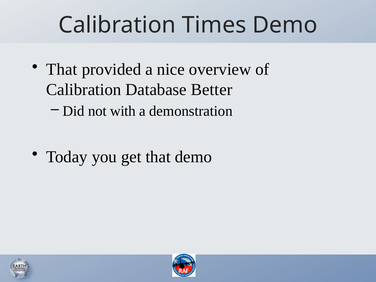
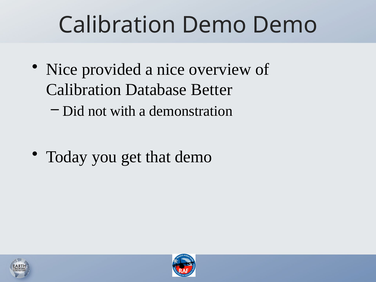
Calibration Times: Times -> Demo
That at (62, 69): That -> Nice
